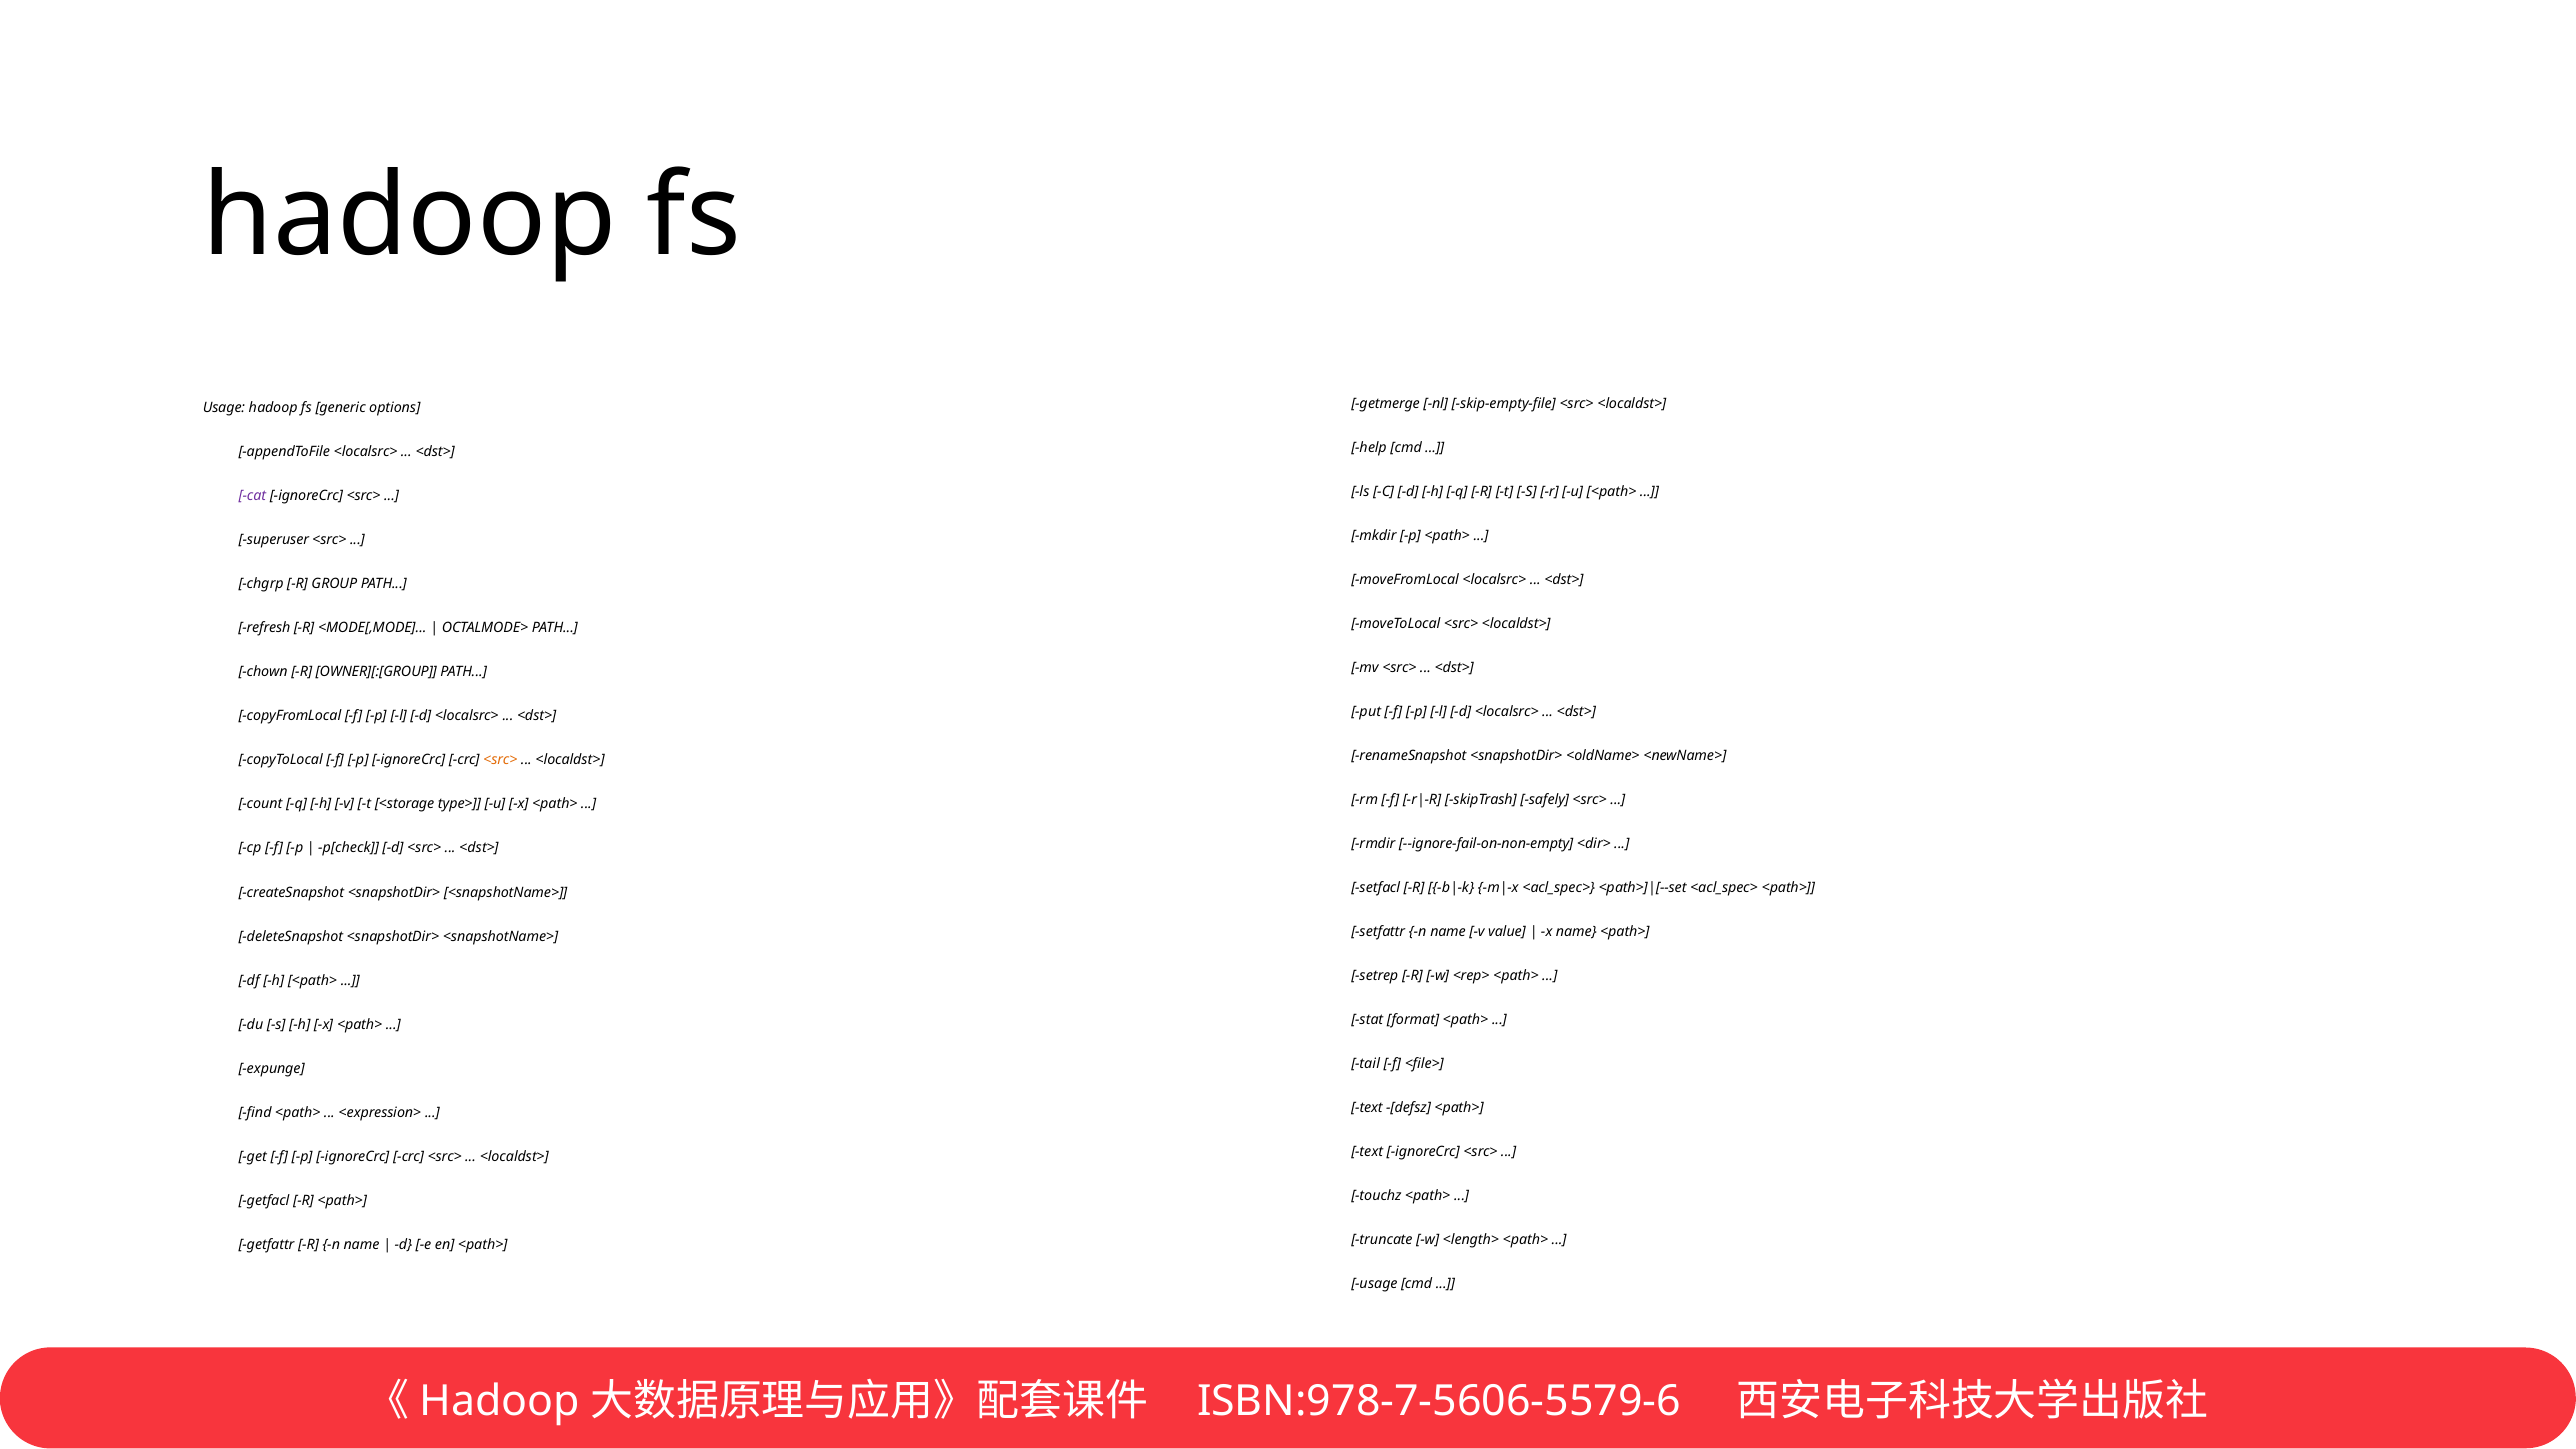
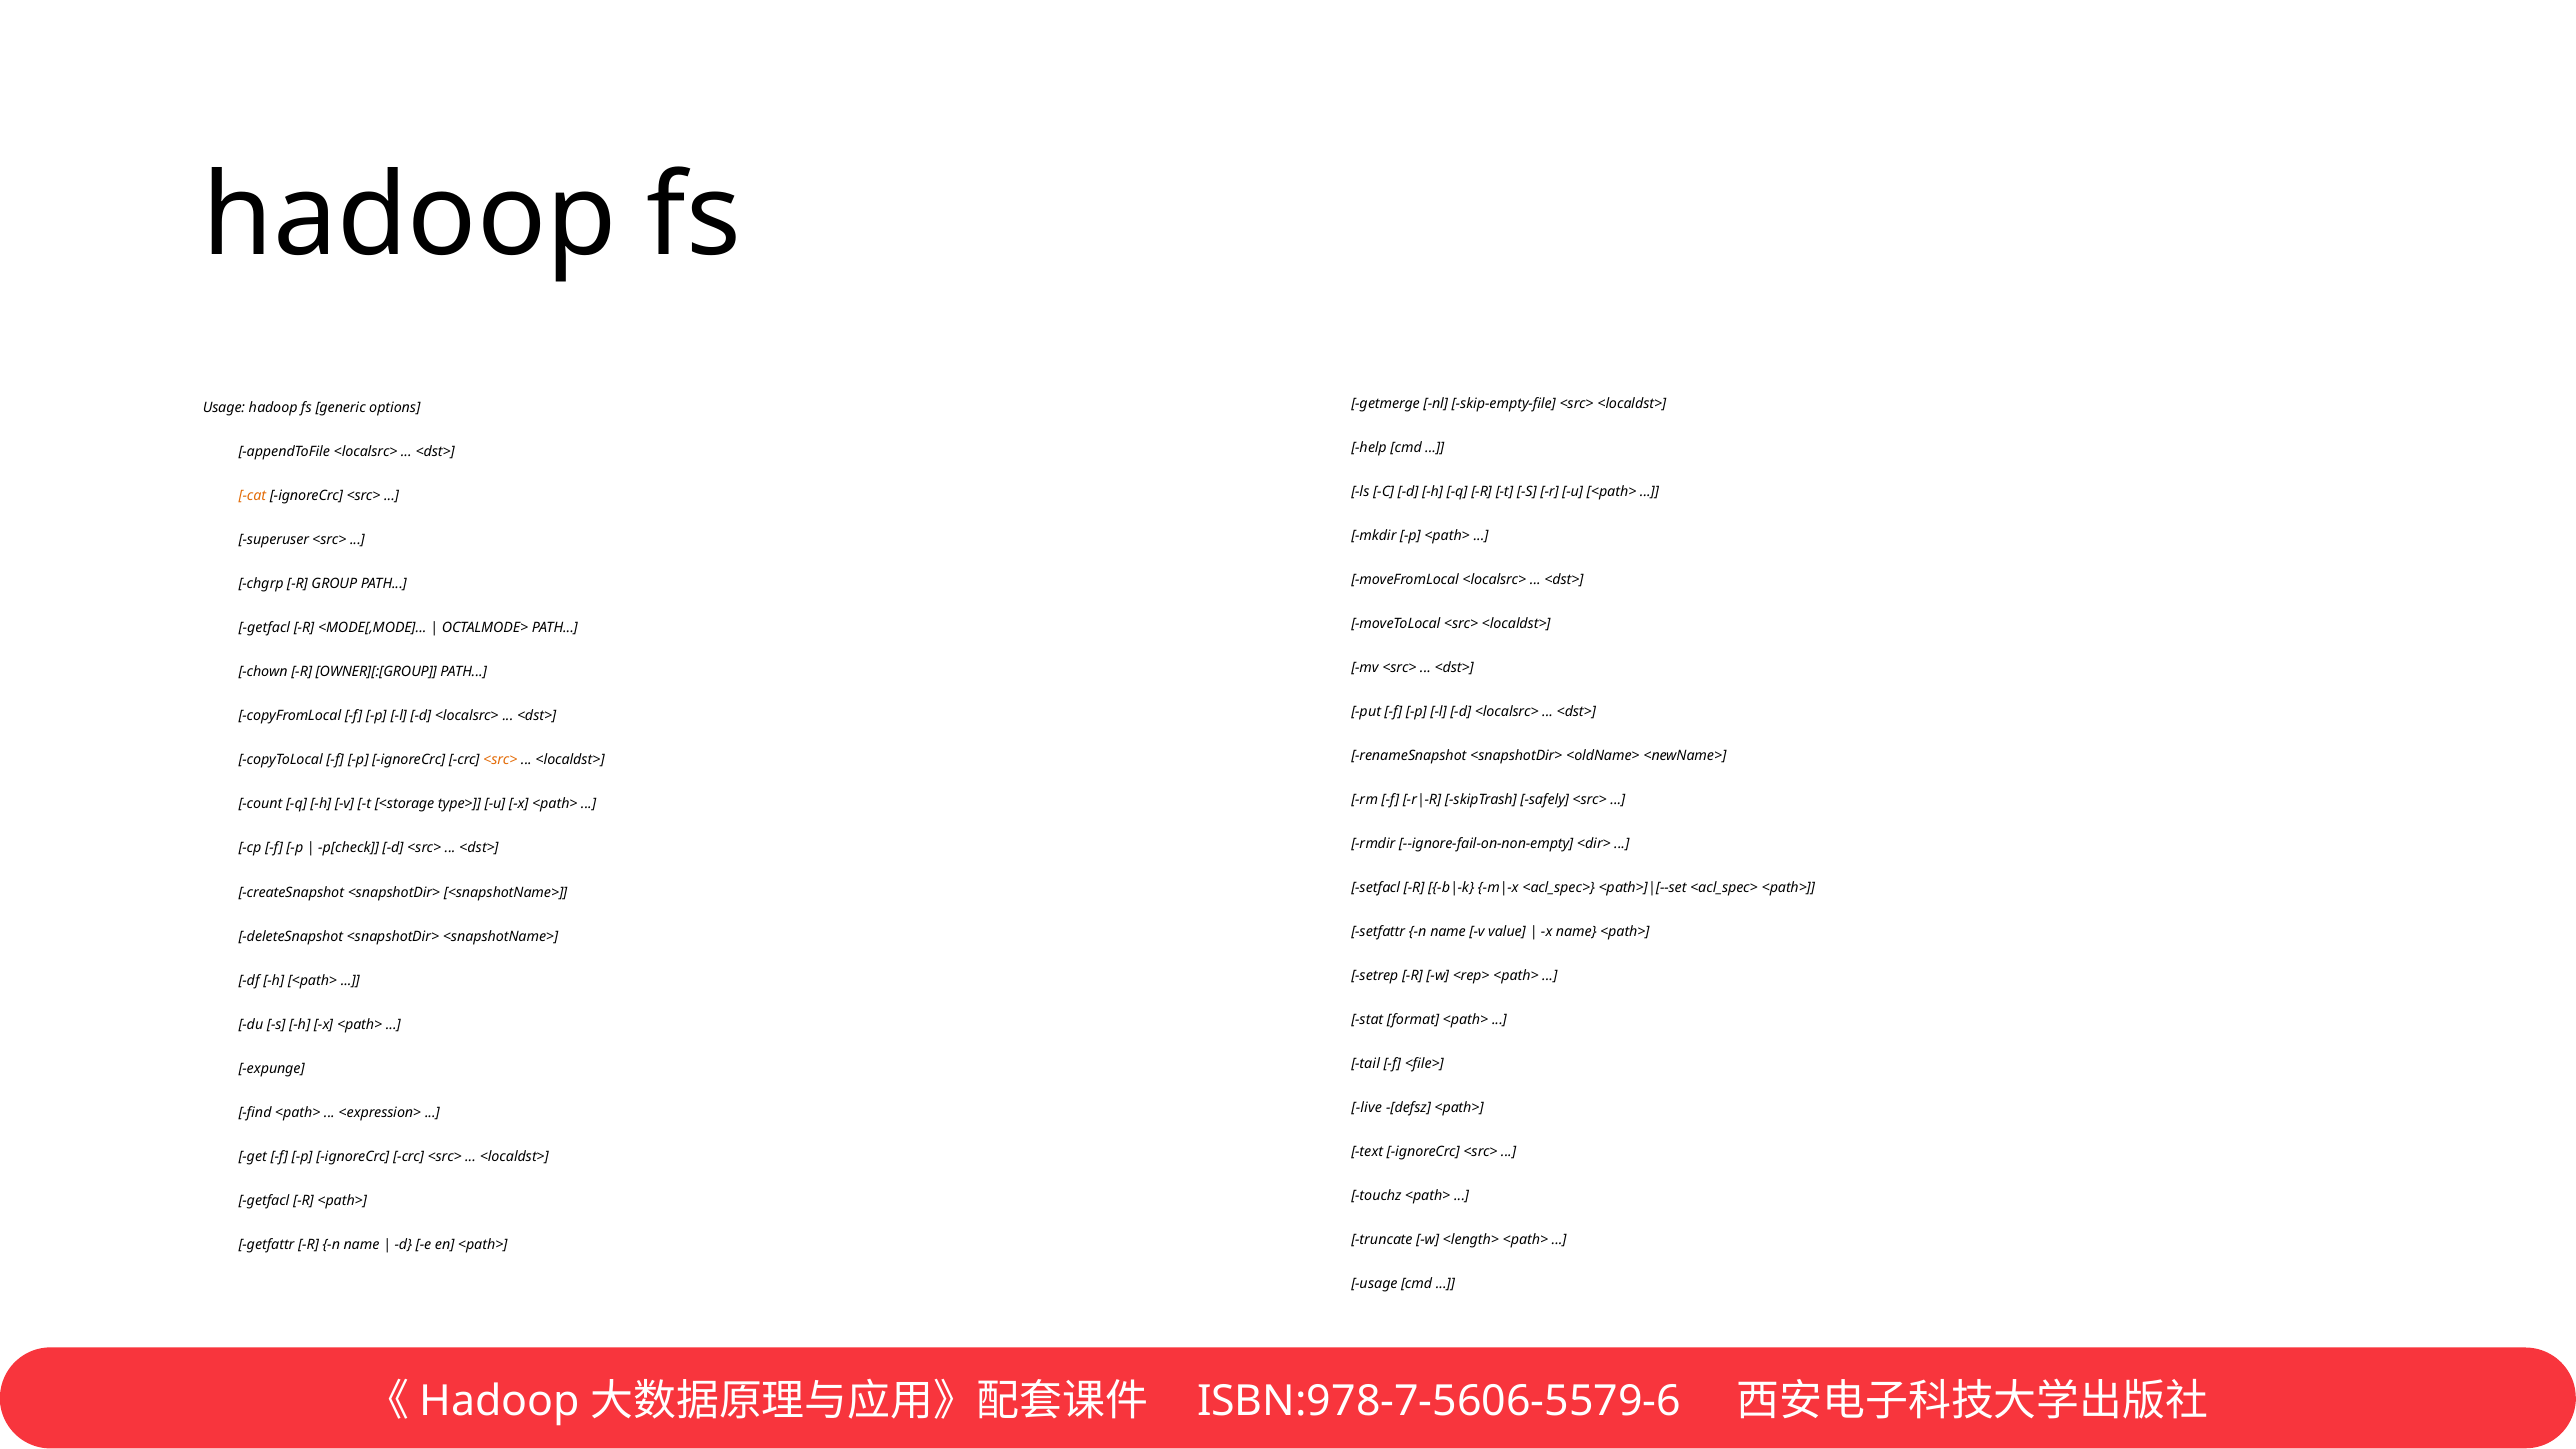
cat colour: purple -> orange
refresh at (264, 628): refresh -> getfacl
text at (1367, 1108): text -> live
